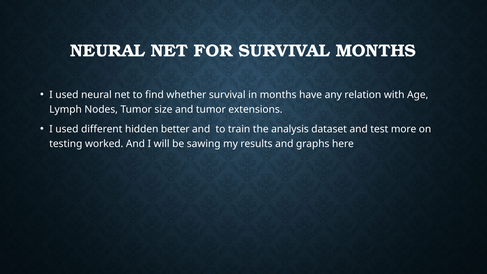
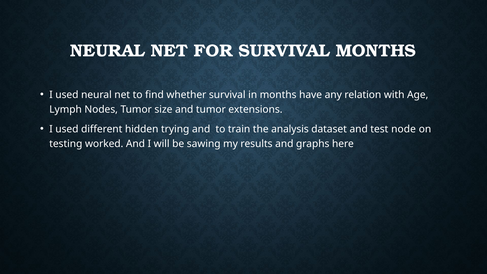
better: better -> trying
more: more -> node
